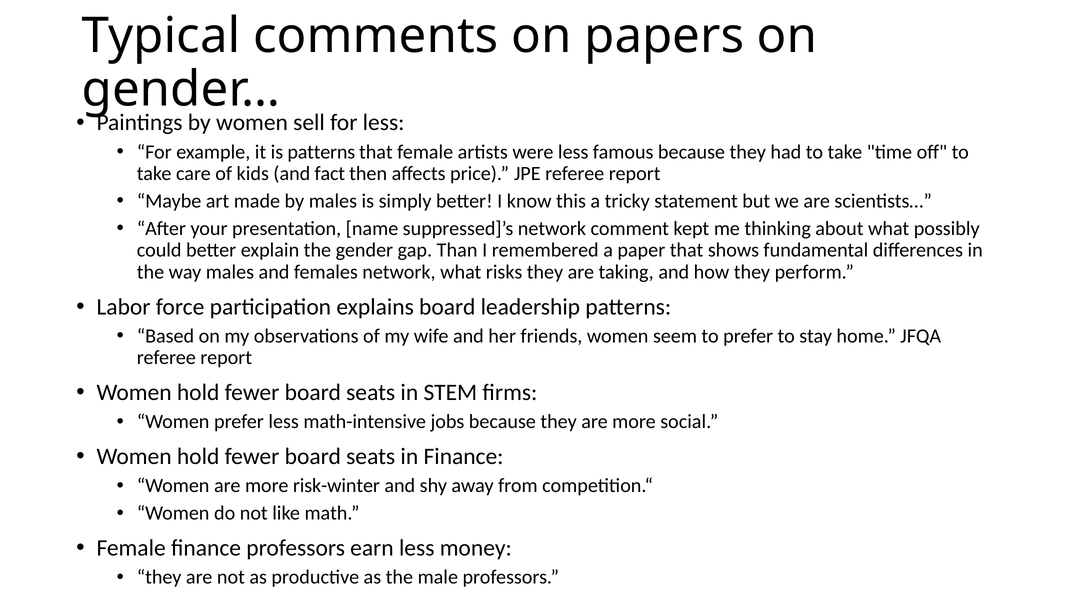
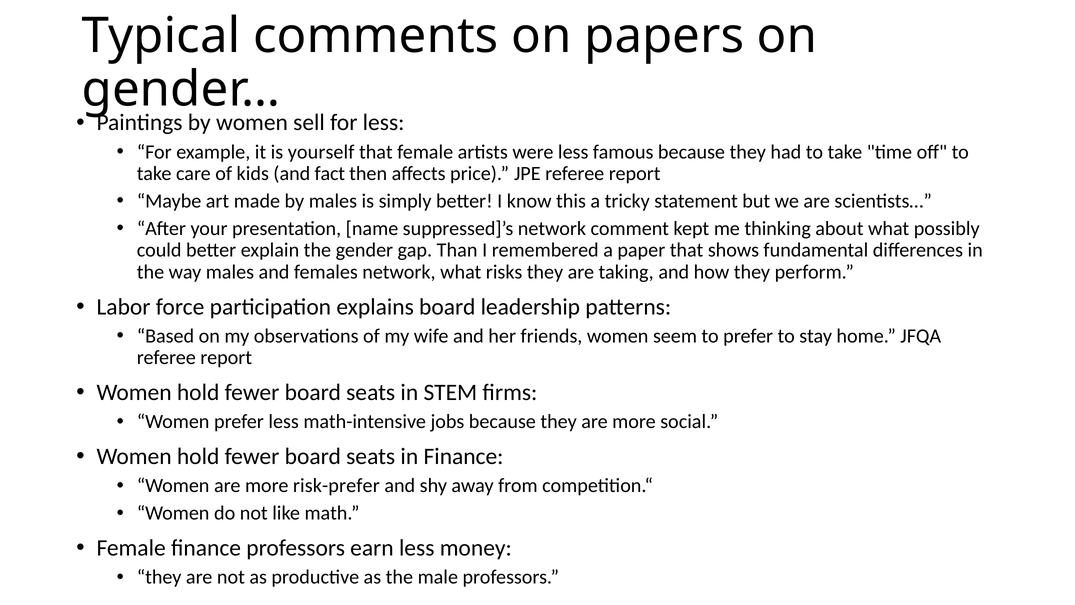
is patterns: patterns -> yourself
risk-winter: risk-winter -> risk-prefer
